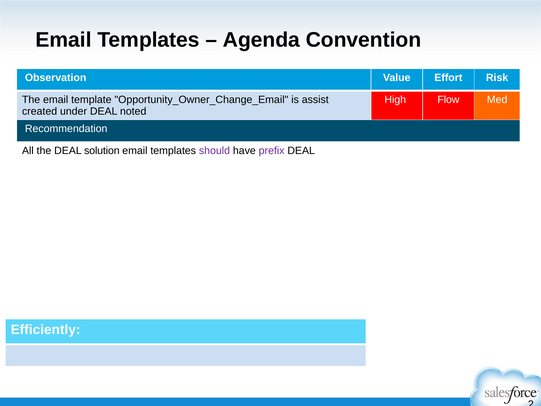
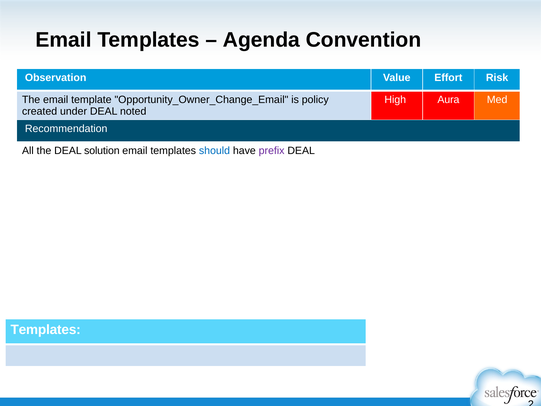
assist: assist -> policy
Flow: Flow -> Aura
should colour: purple -> blue
Efficiently at (46, 329): Efficiently -> Templates
